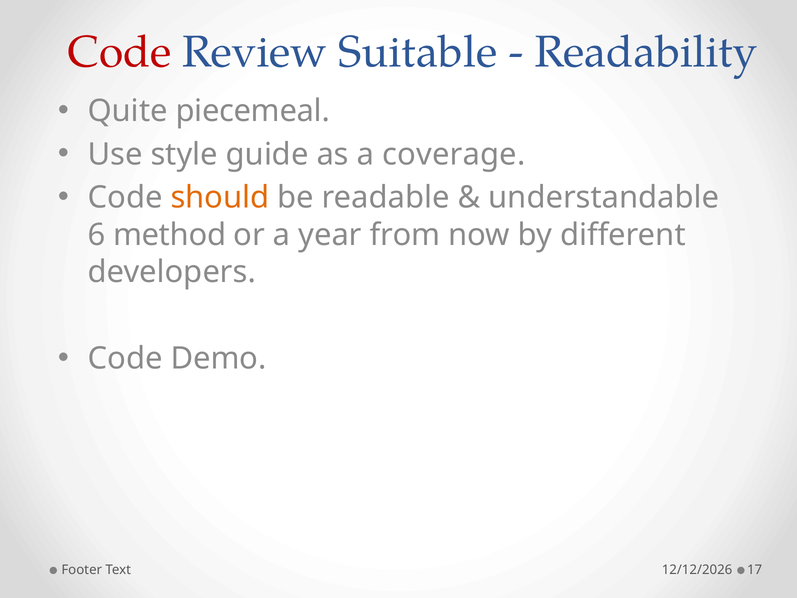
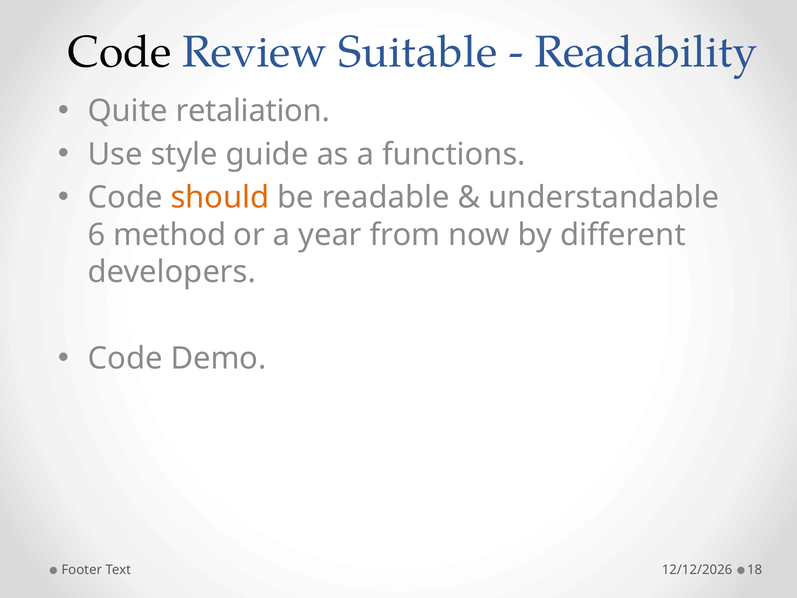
Code at (120, 52) colour: red -> black
piecemeal: piecemeal -> retaliation
coverage: coverage -> functions
17: 17 -> 18
